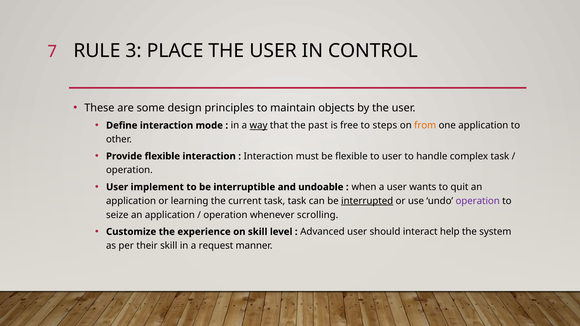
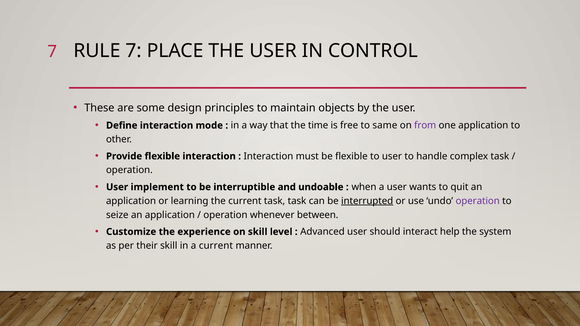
RULE 3: 3 -> 7
way underline: present -> none
past: past -> time
steps: steps -> same
from colour: orange -> purple
scrolling: scrolling -> between
a request: request -> current
